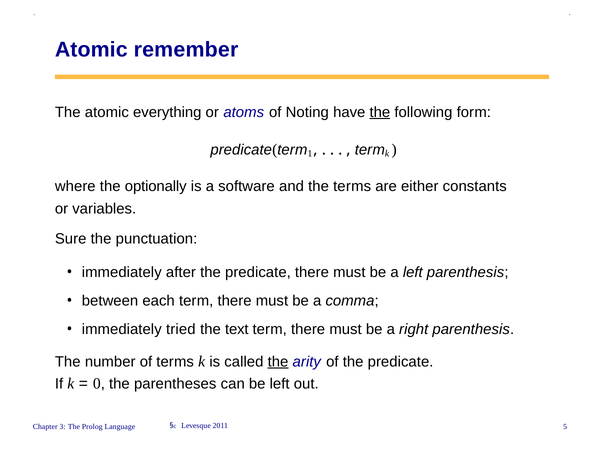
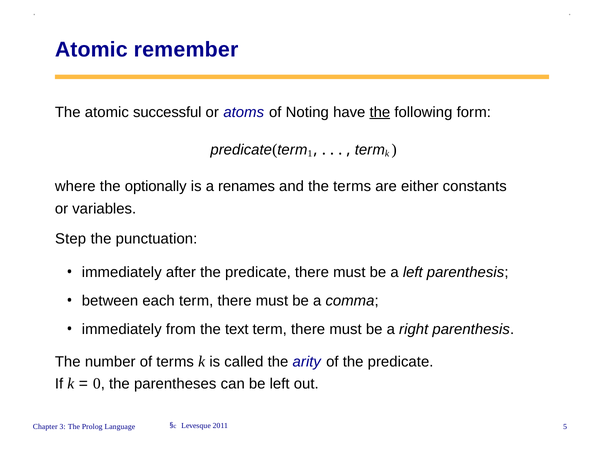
everything: everything -> successful
software: software -> renames
Sure: Sure -> Step
tried: tried -> from
the at (278, 361) underline: present -> none
